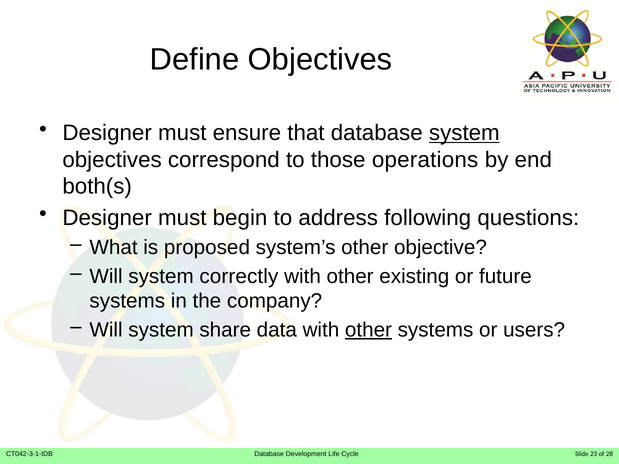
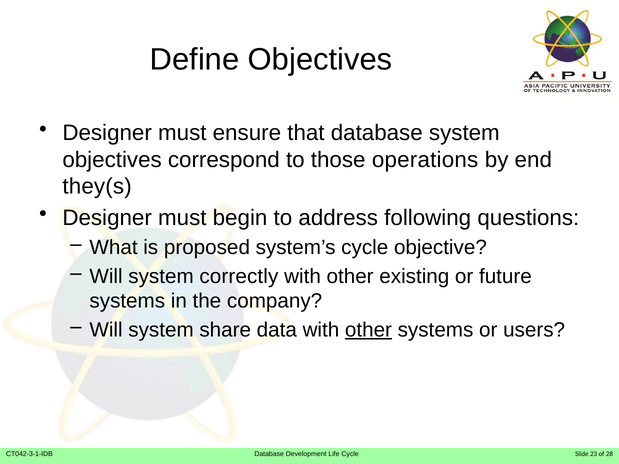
system at (464, 133) underline: present -> none
both(s: both(s -> they(s
system’s other: other -> cycle
